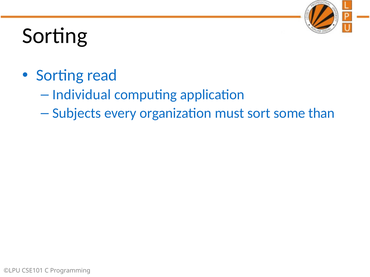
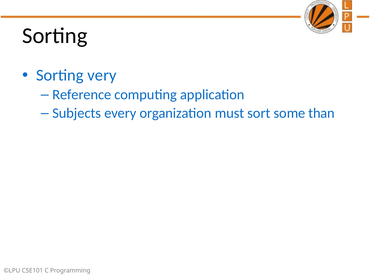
read: read -> very
Individual: Individual -> Reference
